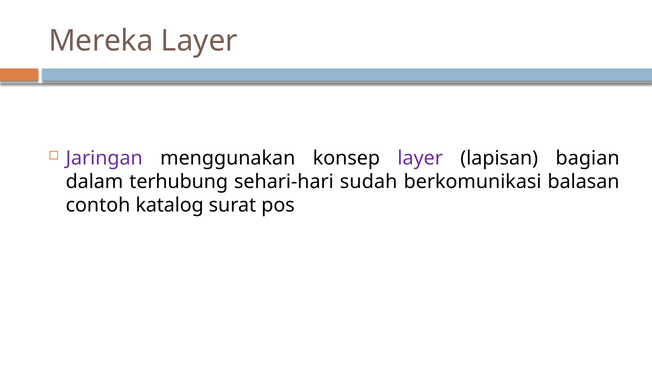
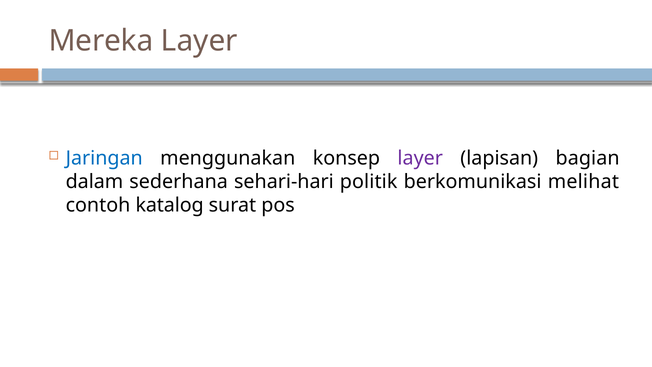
Jaringan colour: purple -> blue
terhubung: terhubung -> sederhana
sudah: sudah -> politik
balasan: balasan -> melihat
